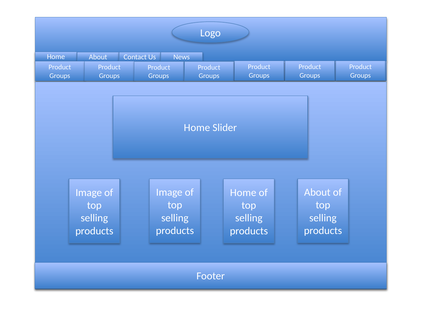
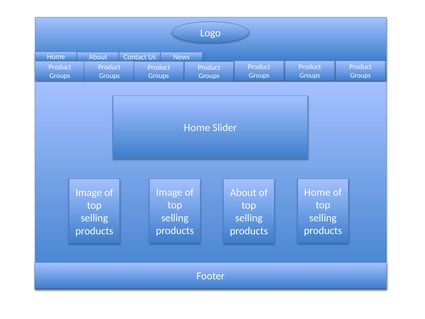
About at (317, 192): About -> Home
Home at (243, 192): Home -> About
